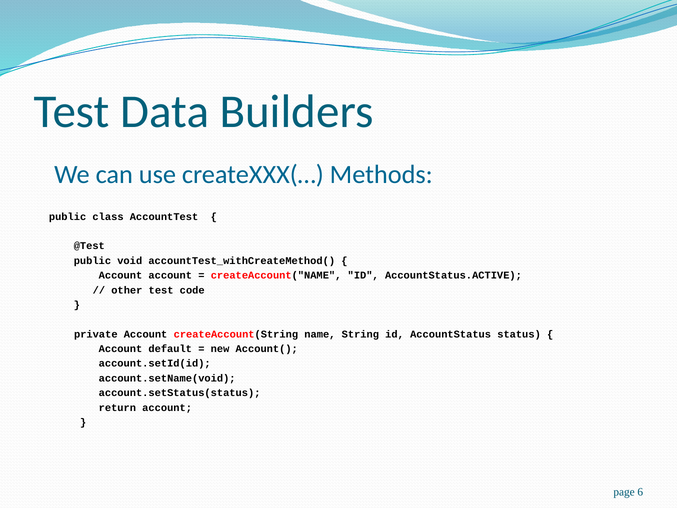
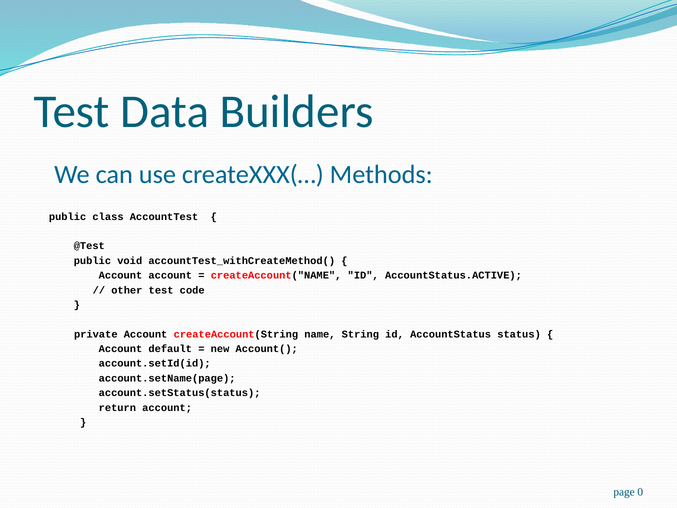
account.setName(void: account.setName(void -> account.setName(page
6: 6 -> 0
